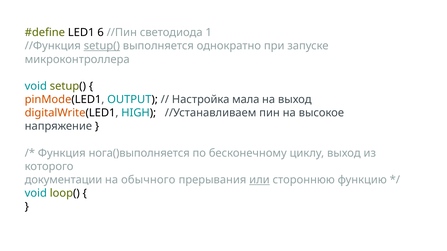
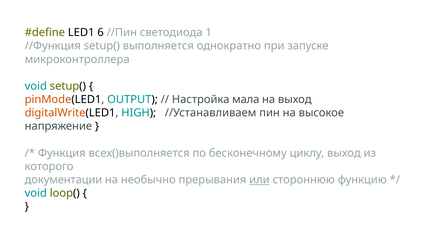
setup( at (102, 46) underline: present -> none
нога()выполняется: нога()выполняется -> всех()выполняется
обычного: обычного -> необычно
